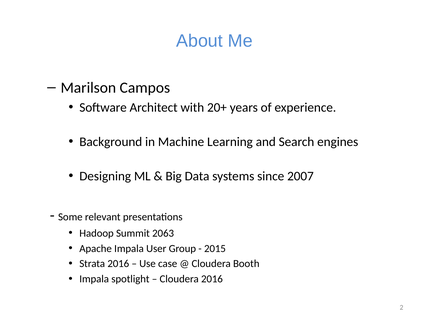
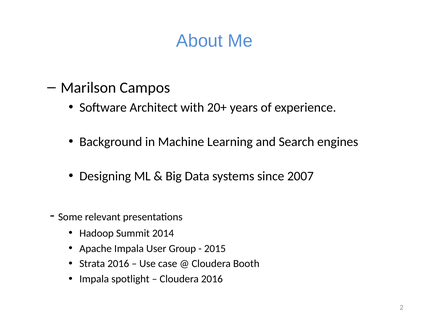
2063: 2063 -> 2014
